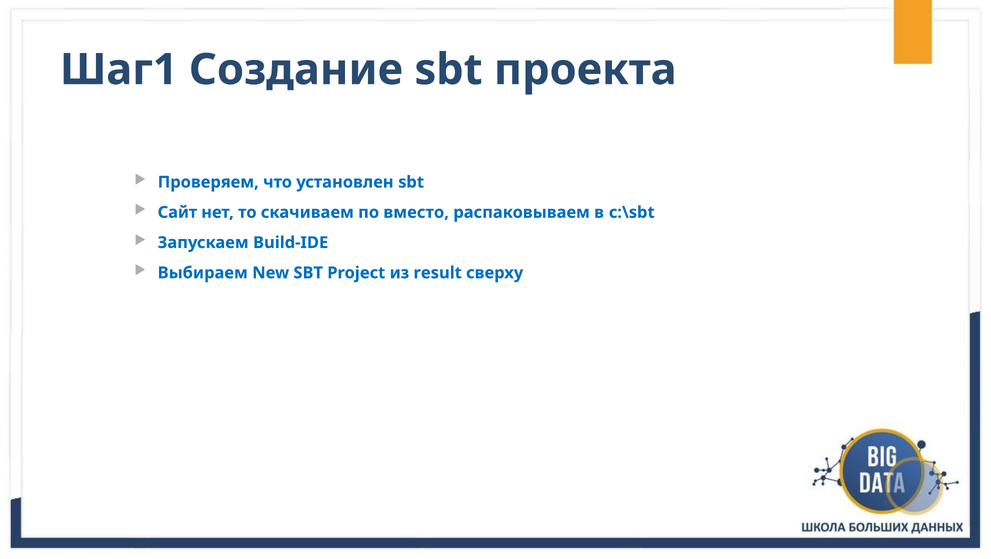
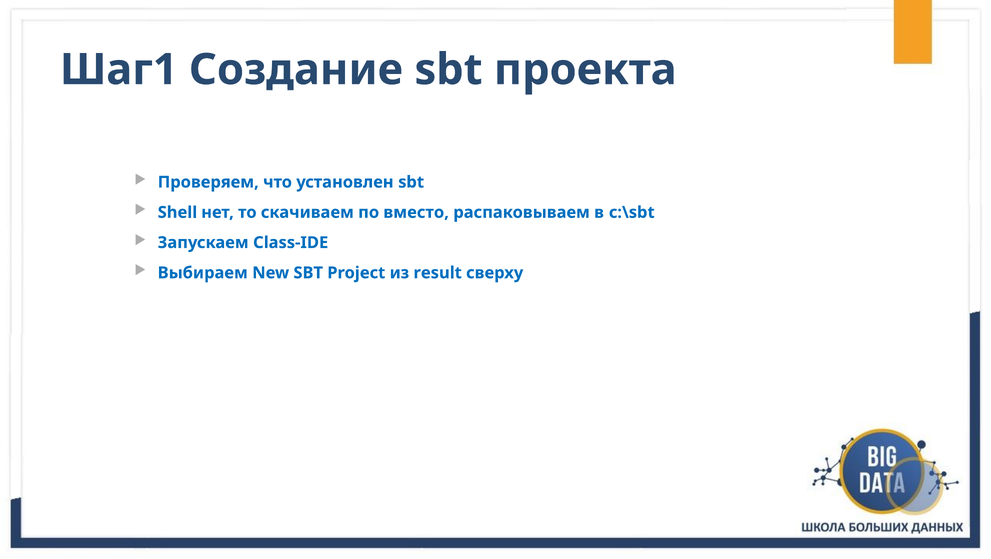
Сайт: Сайт -> Shell
Build-IDE: Build-IDE -> Class-IDE
